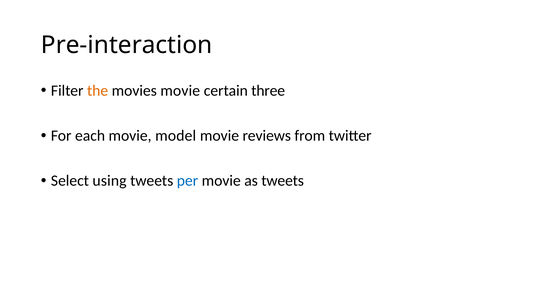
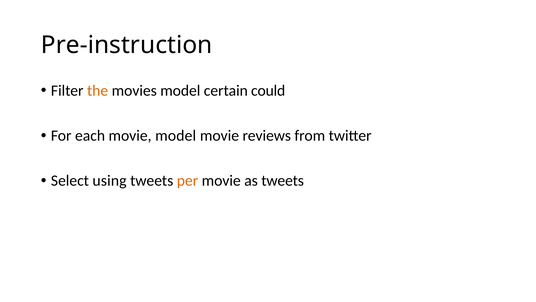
Pre-interaction: Pre-interaction -> Pre-instruction
movies movie: movie -> model
three: three -> could
per colour: blue -> orange
